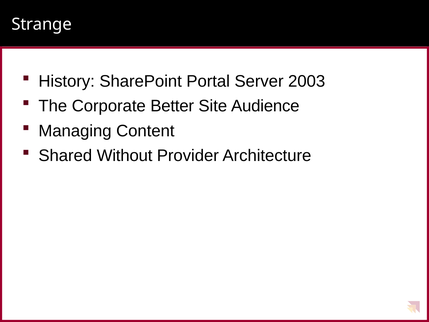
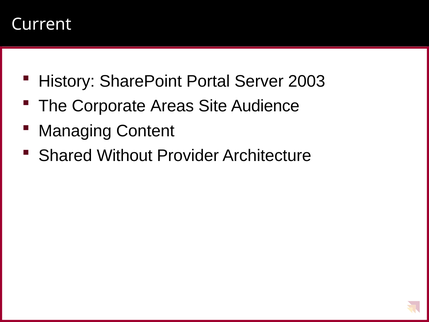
Strange: Strange -> Current
Better: Better -> Areas
